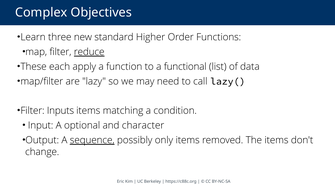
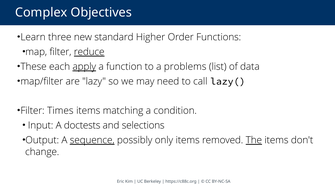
apply underline: none -> present
functional: functional -> problems
Inputs: Inputs -> Times
optional: optional -> doctests
character: character -> selections
The underline: none -> present
